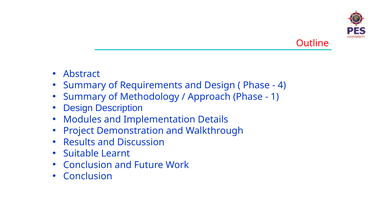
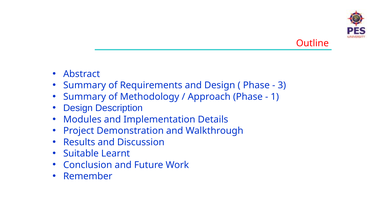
4: 4 -> 3
Conclusion at (88, 176): Conclusion -> Remember
